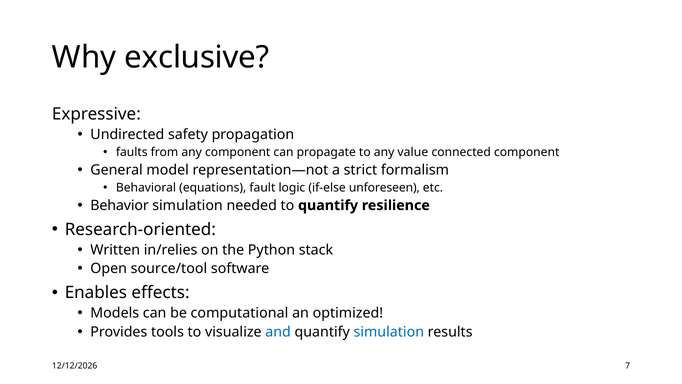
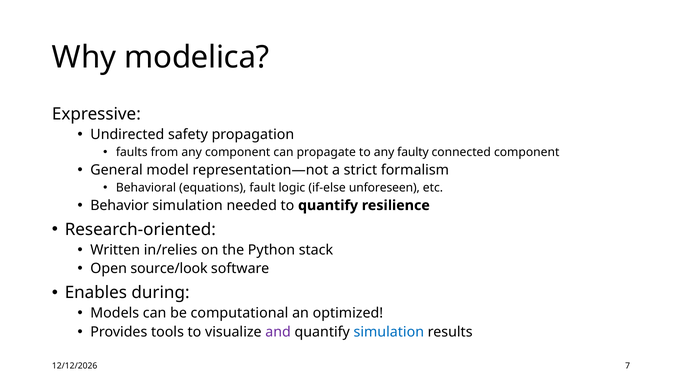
exclusive: exclusive -> modelica
value: value -> faulty
source/tool: source/tool -> source/look
effects: effects -> during
and colour: blue -> purple
